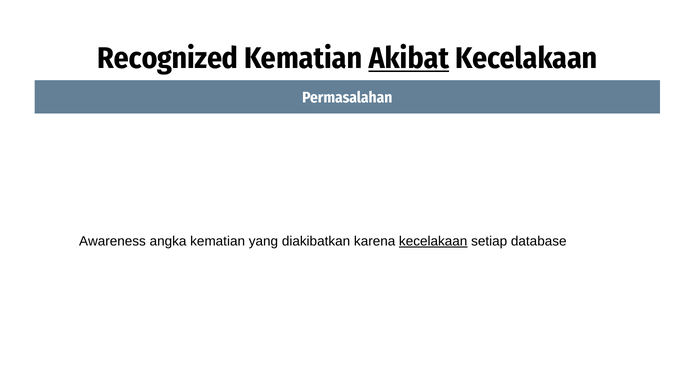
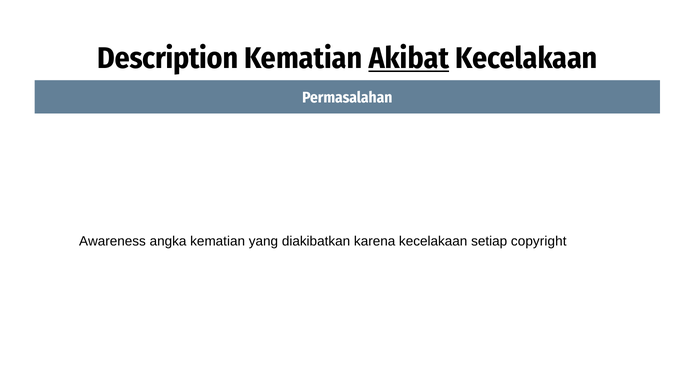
Recognized: Recognized -> Description
kecelakaan at (433, 241) underline: present -> none
database: database -> copyright
